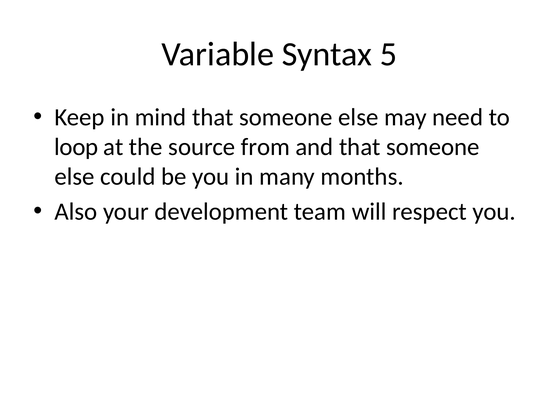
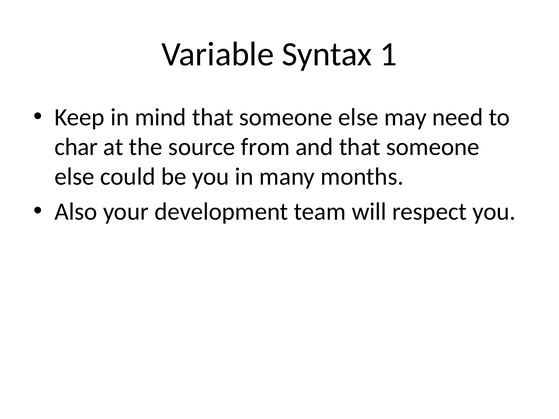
5: 5 -> 1
loop: loop -> char
